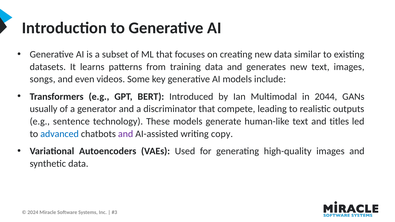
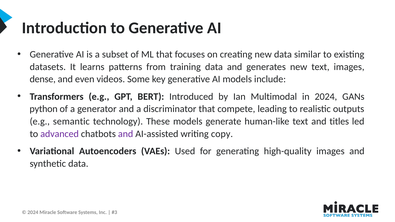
songs: songs -> dense
in 2044: 2044 -> 2024
usually: usually -> python
sentence: sentence -> semantic
advanced colour: blue -> purple
